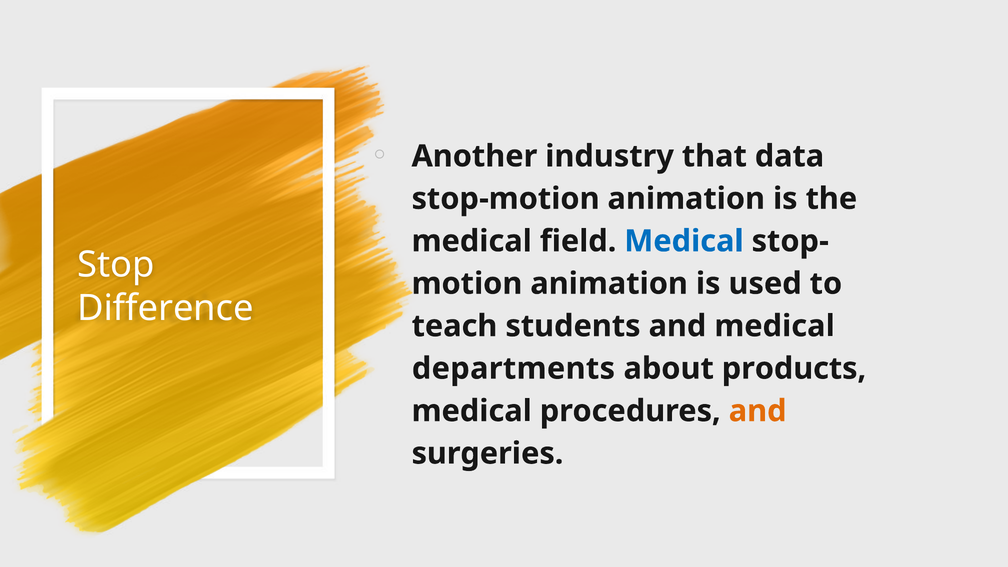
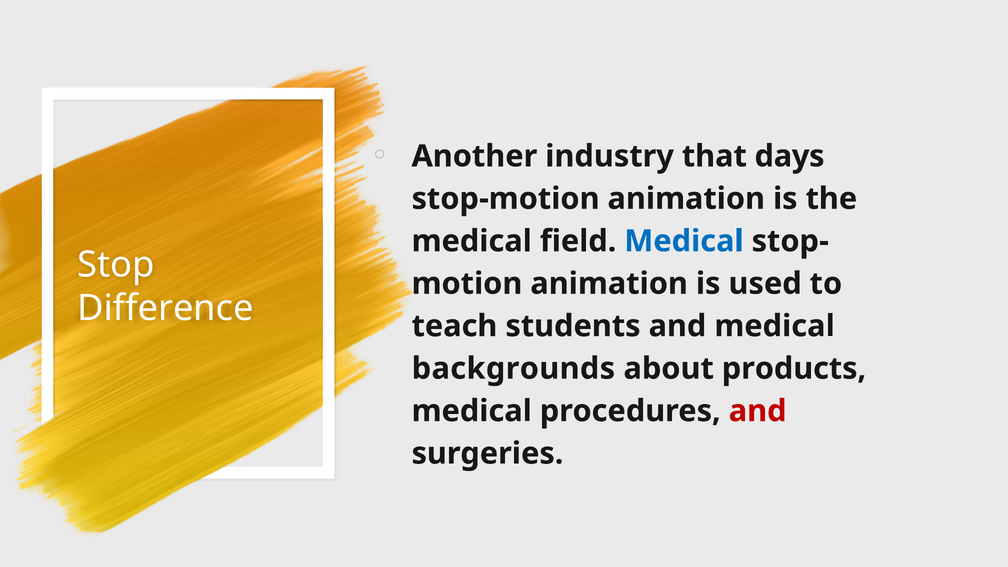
data: data -> days
departments: departments -> backgrounds
and at (758, 411) colour: orange -> red
